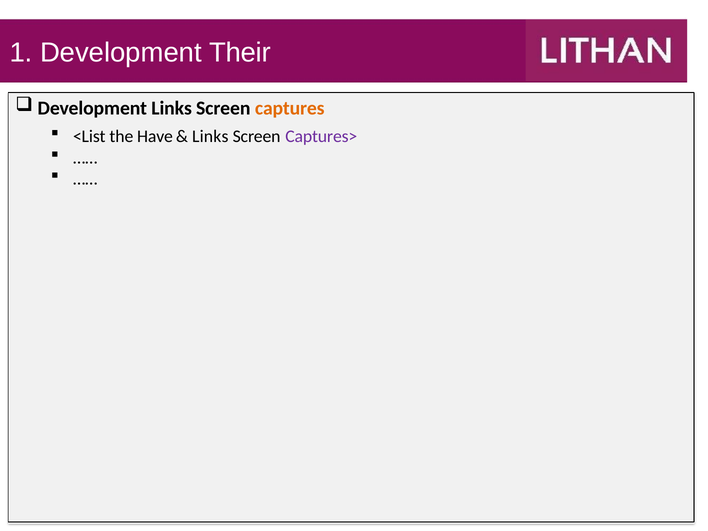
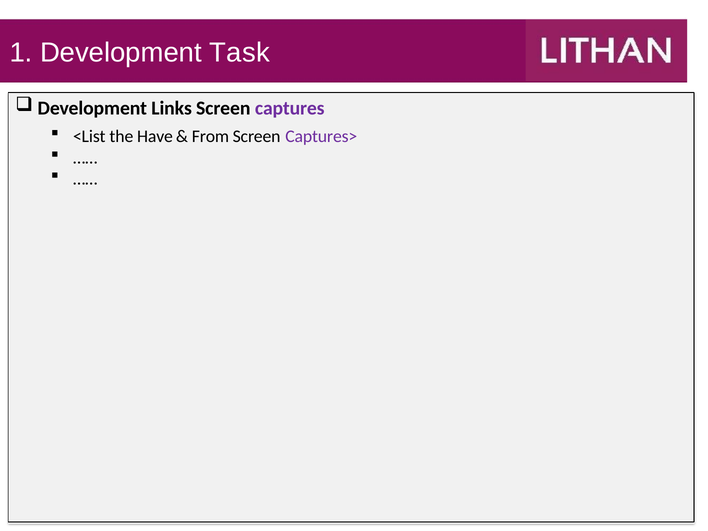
Their: Their -> Task
captures colour: orange -> purple
Links at (210, 136): Links -> From
